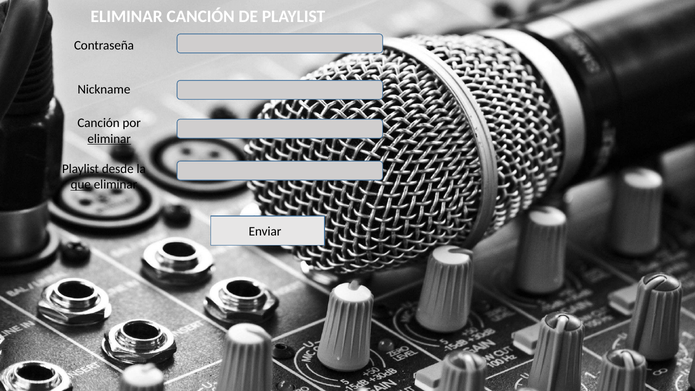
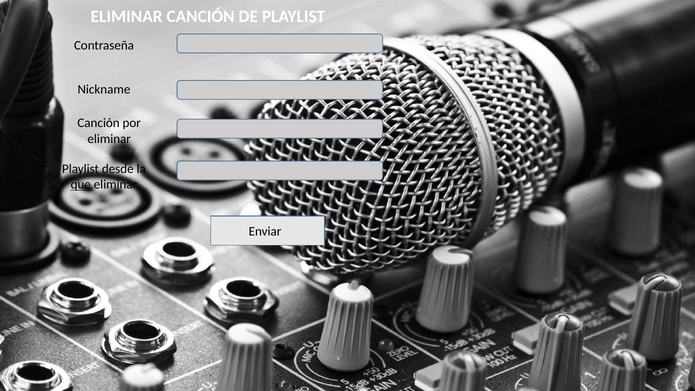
eliminar at (109, 139) underline: present -> none
